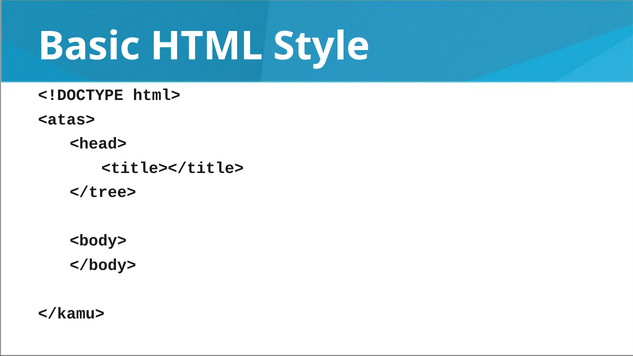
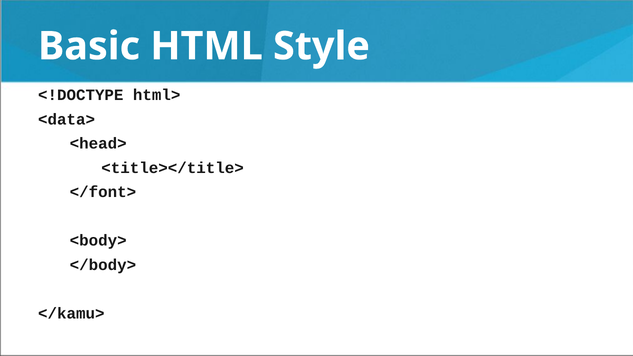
<atas>: <atas> -> <data>
</tree>: </tree> -> </font>
